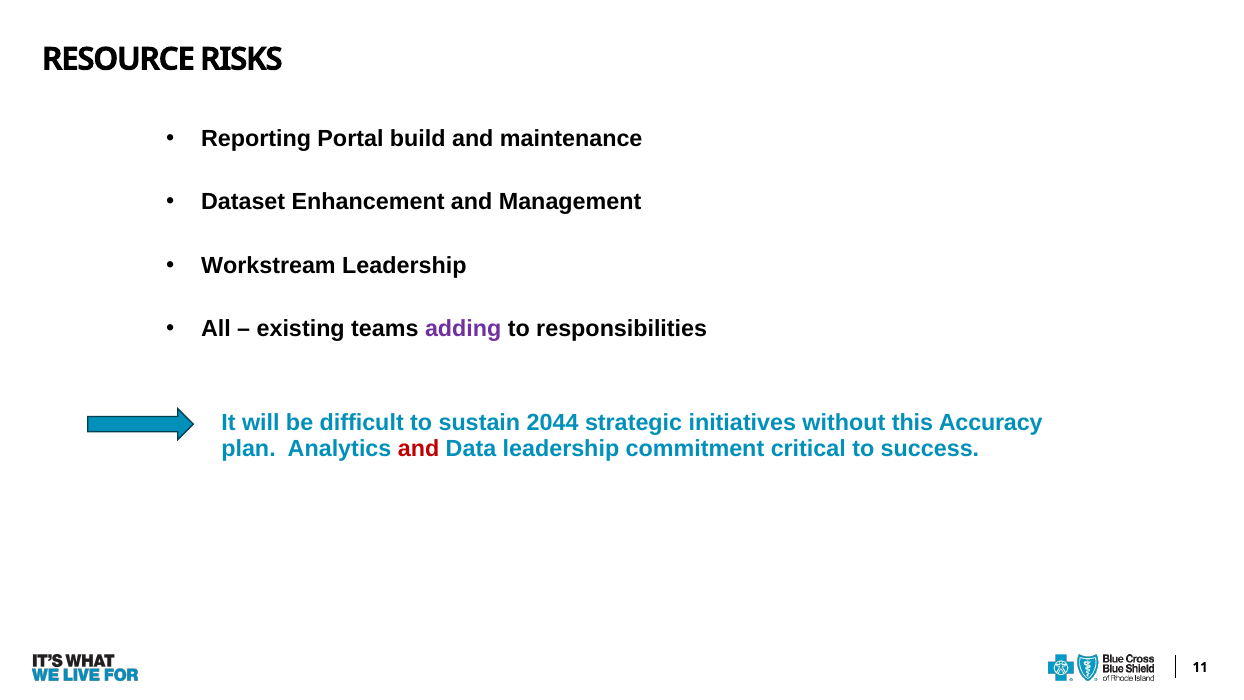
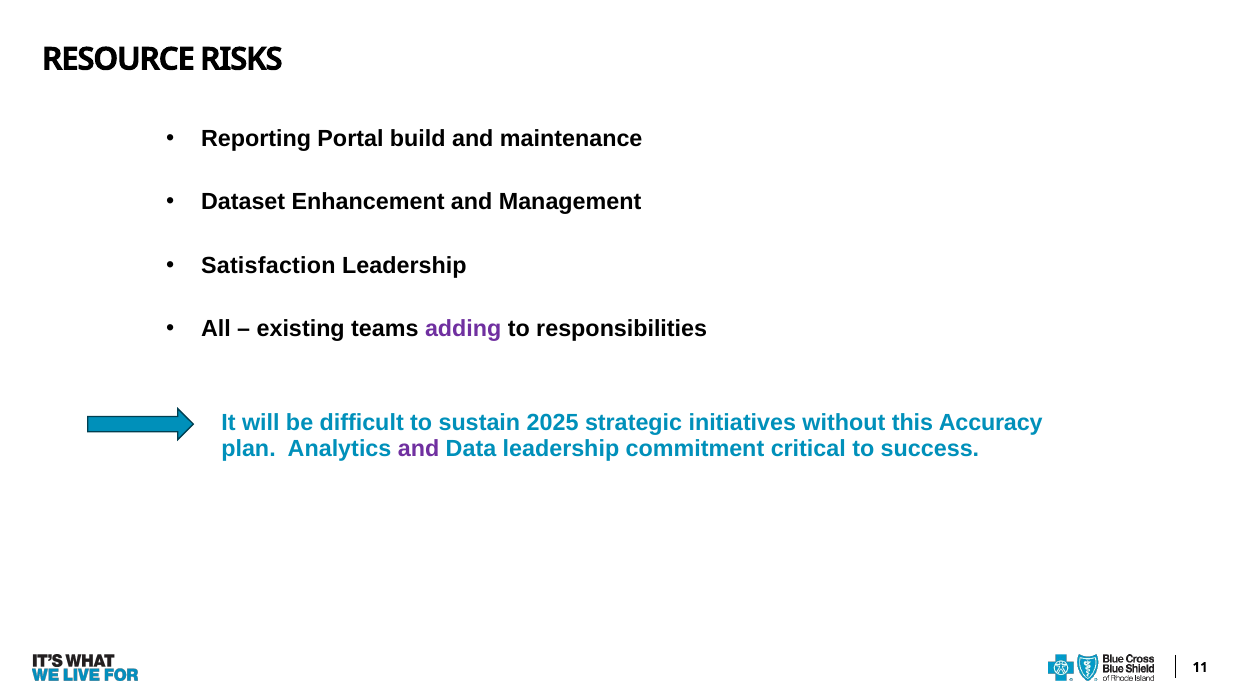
Workstream: Workstream -> Satisfaction
2044: 2044 -> 2025
and at (419, 448) colour: red -> purple
